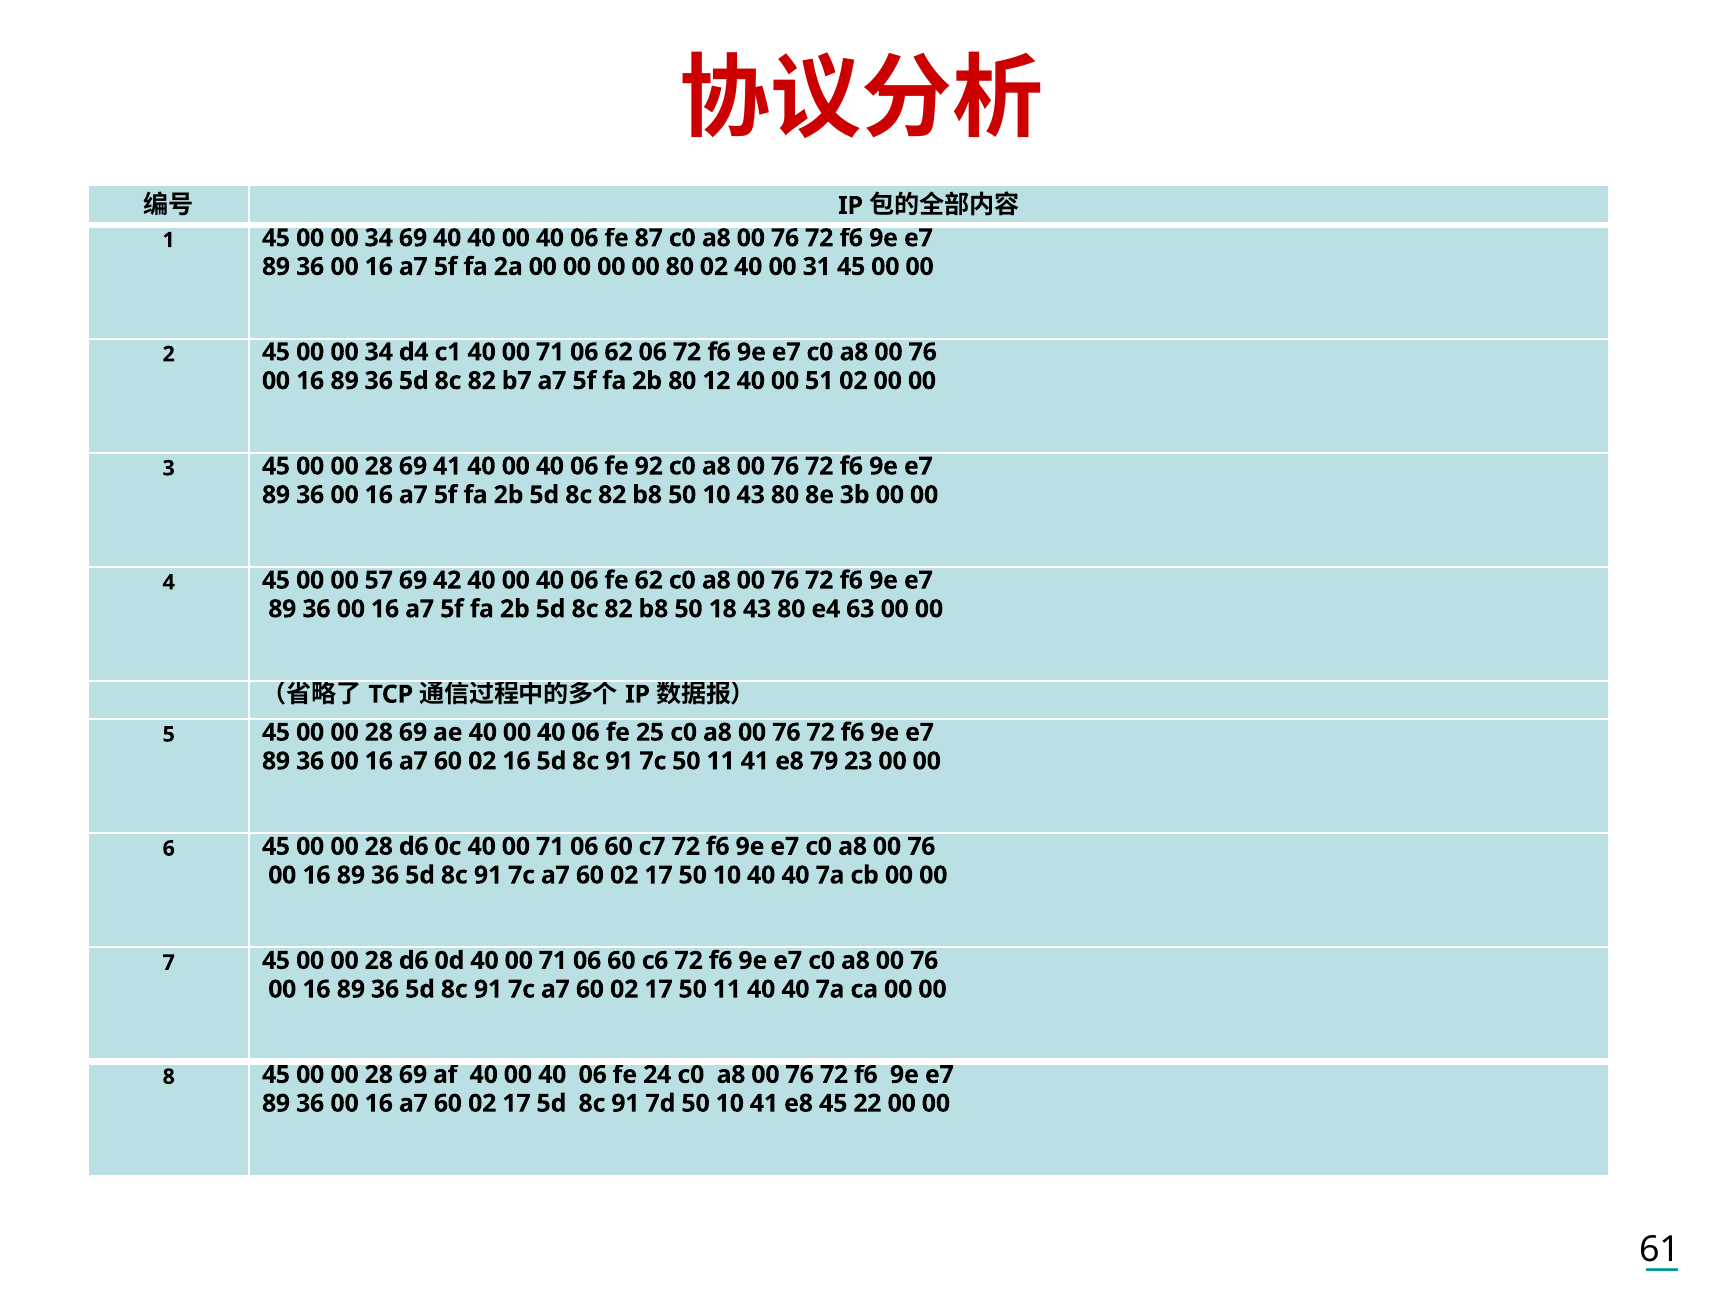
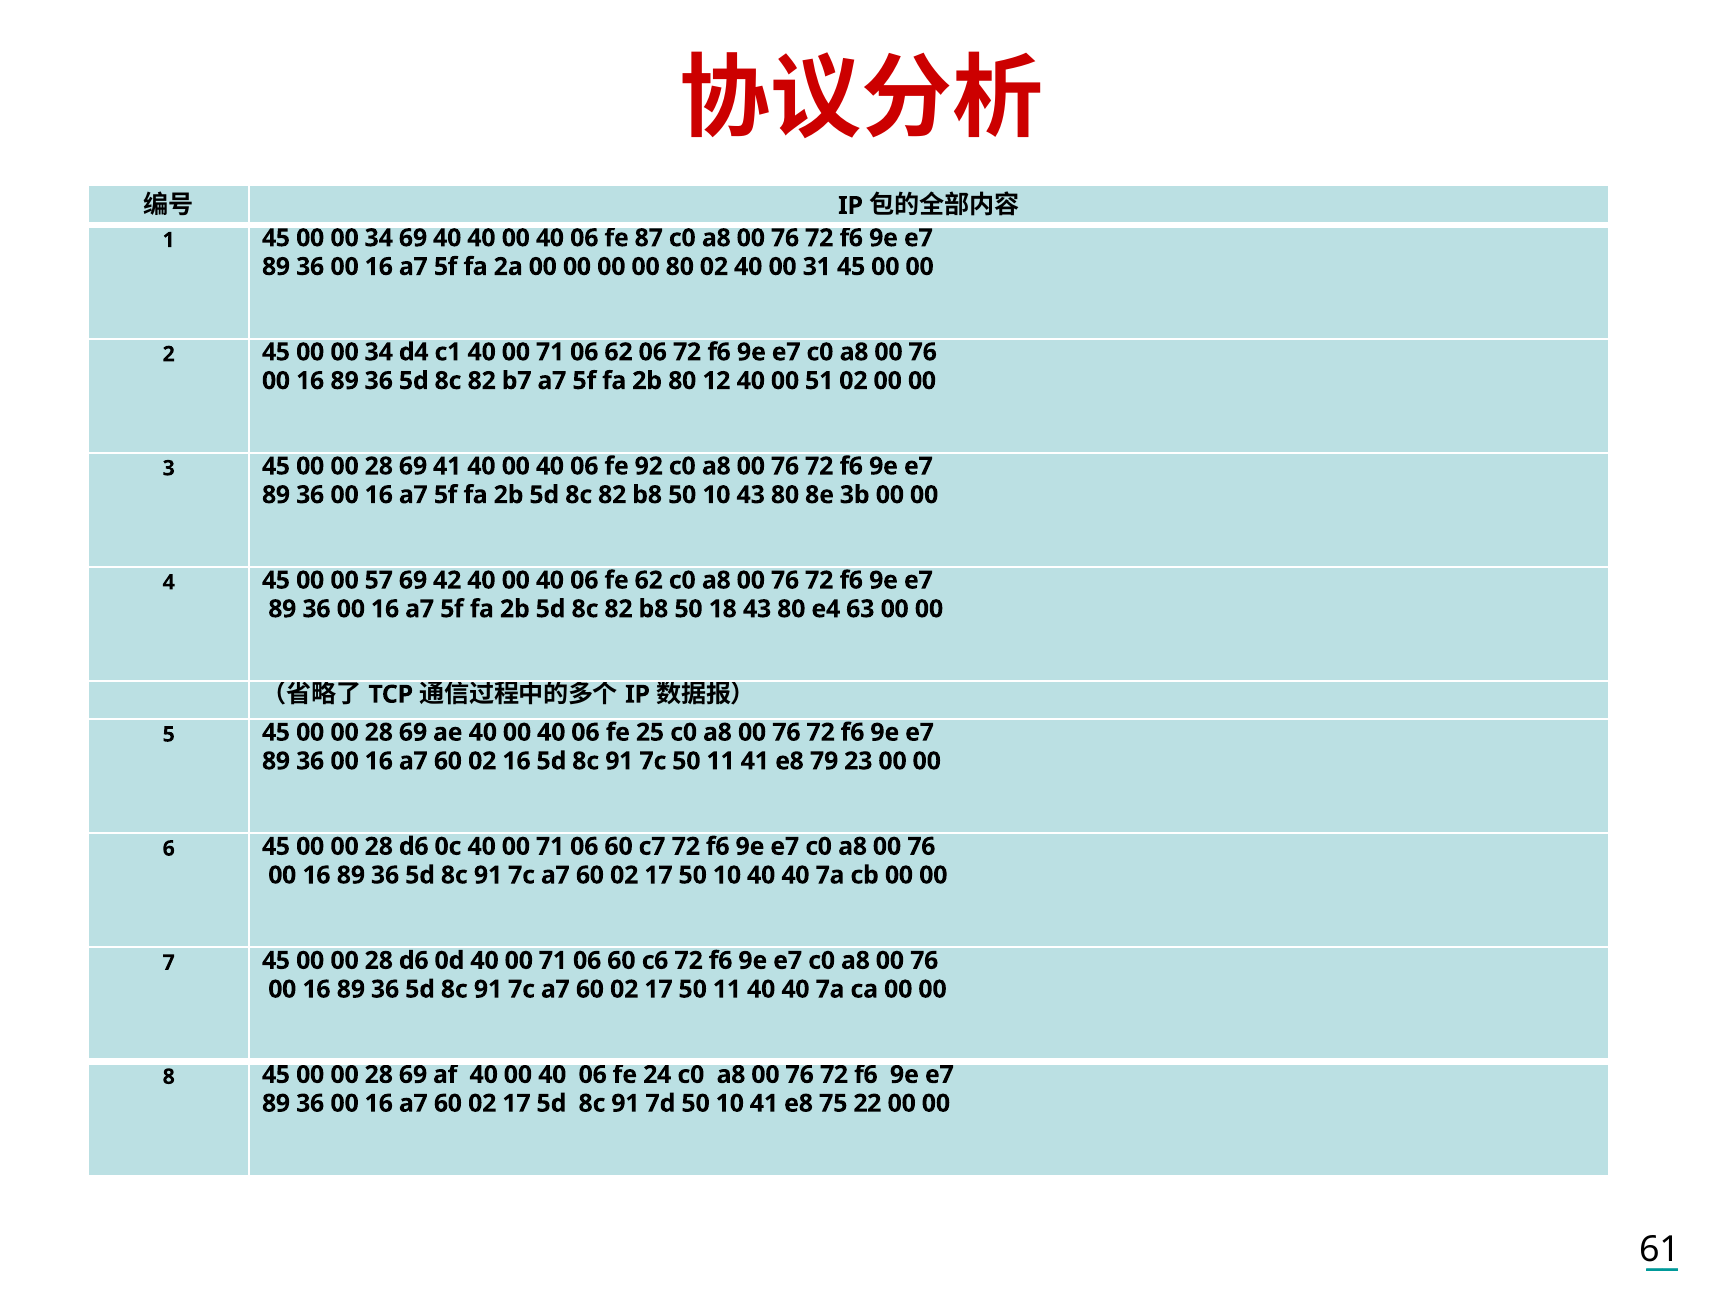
e8 45: 45 -> 75
